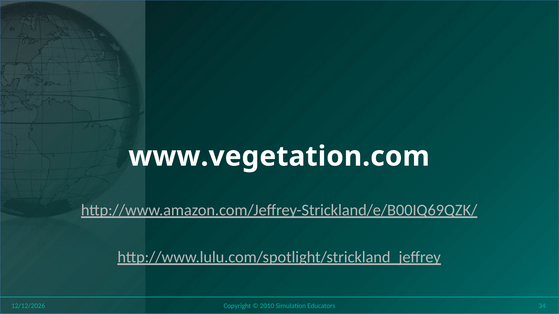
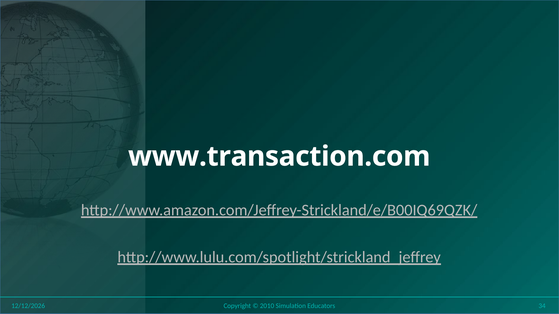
www.vegetation.com: www.vegetation.com -> www.transaction.com
